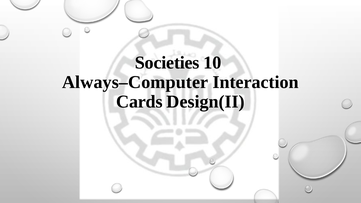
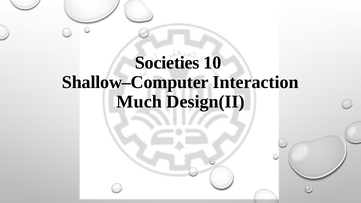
Always–Computer: Always–Computer -> Shallow–Computer
Cards: Cards -> Much
